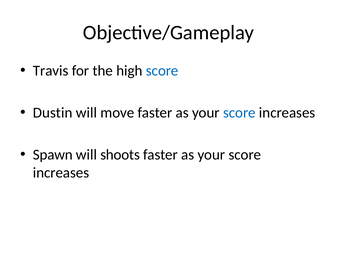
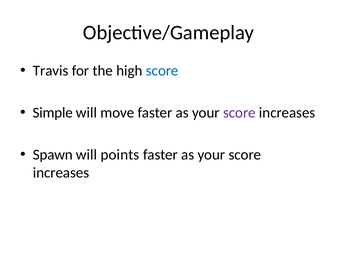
Dustin: Dustin -> Simple
score at (239, 113) colour: blue -> purple
shoots: shoots -> points
